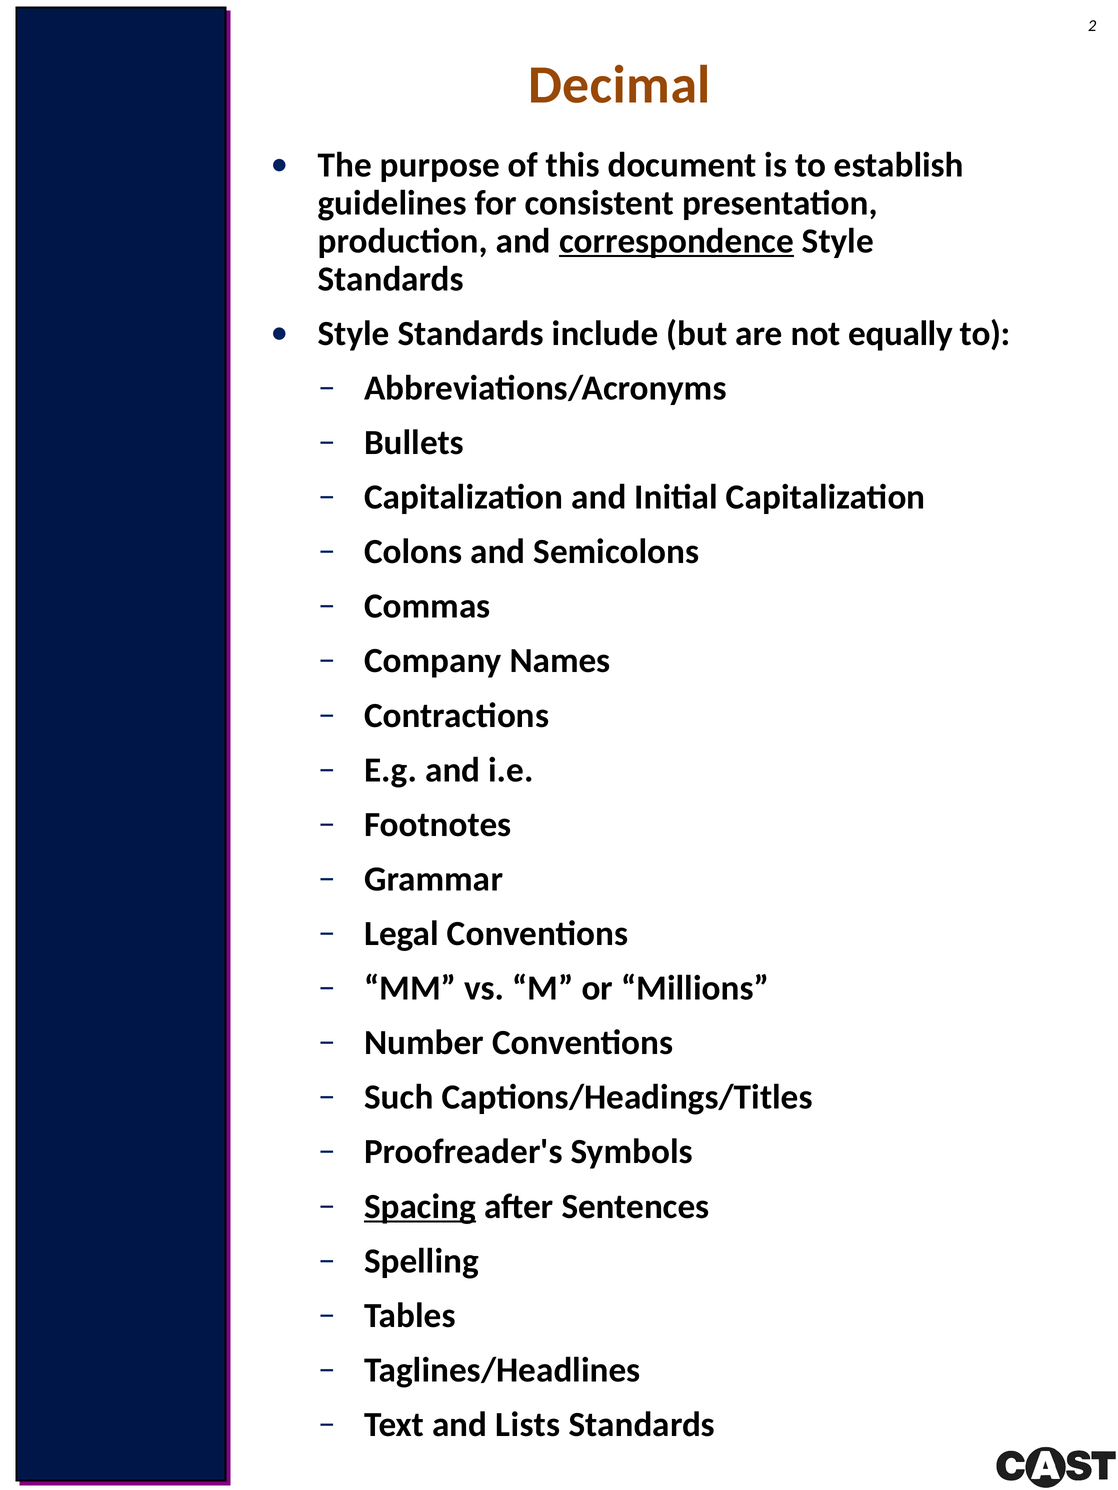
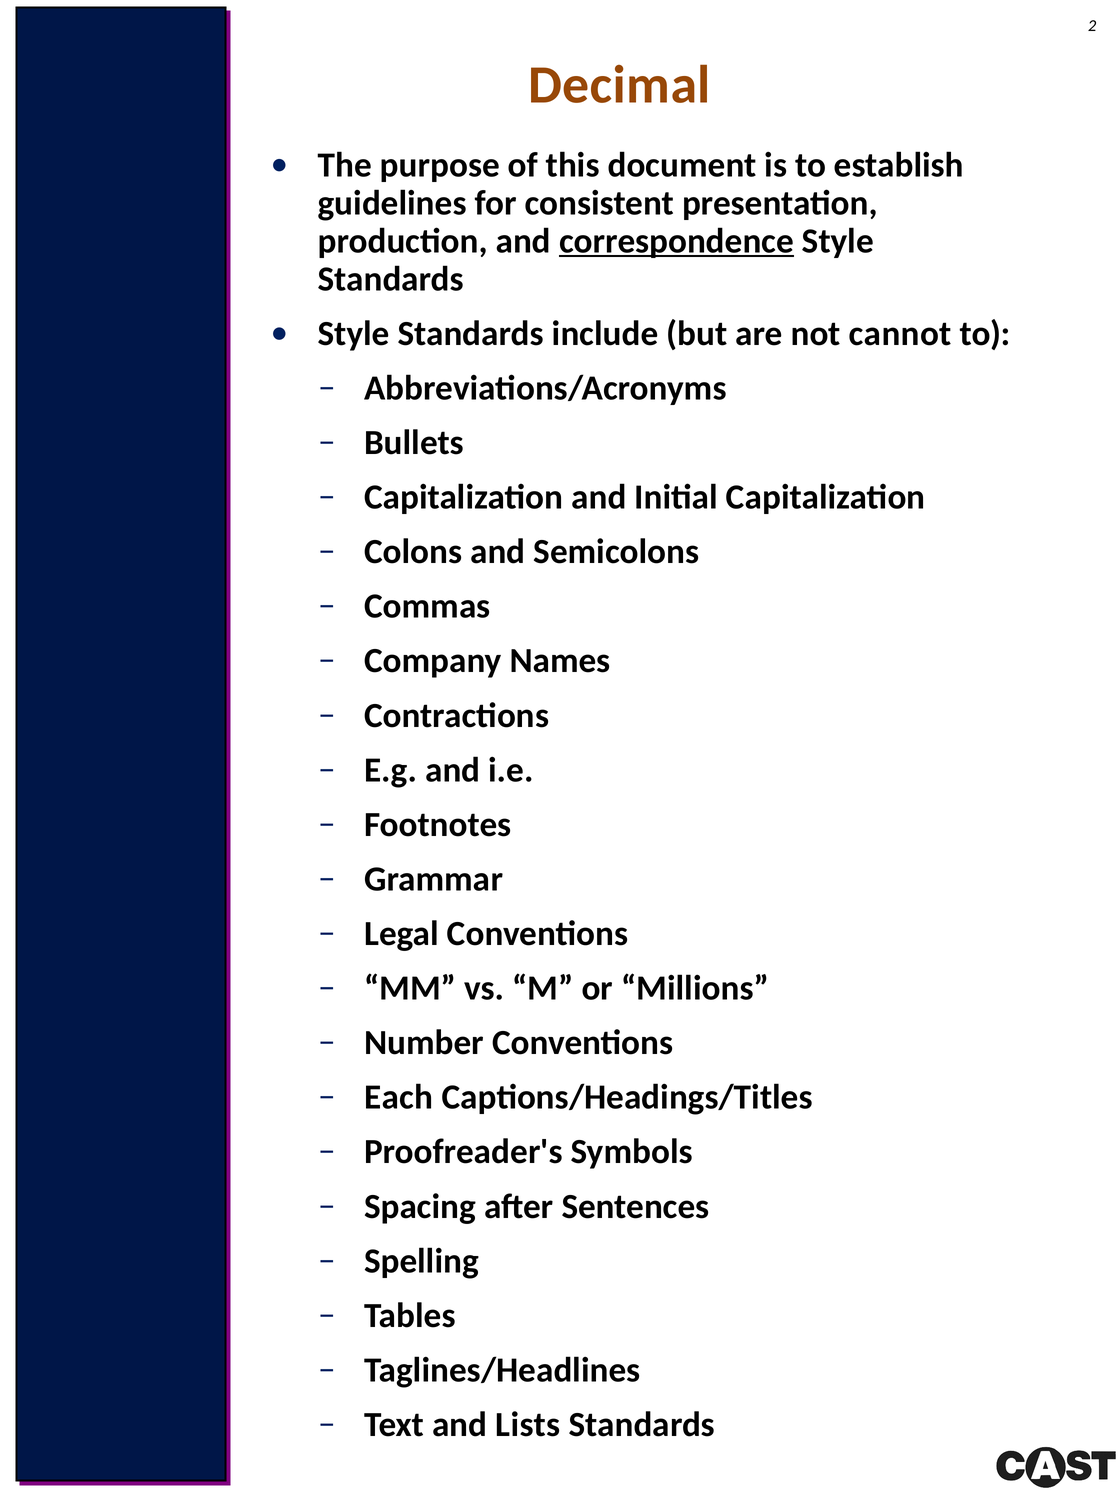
equally: equally -> cannot
Such: Such -> Each
Spacing underline: present -> none
